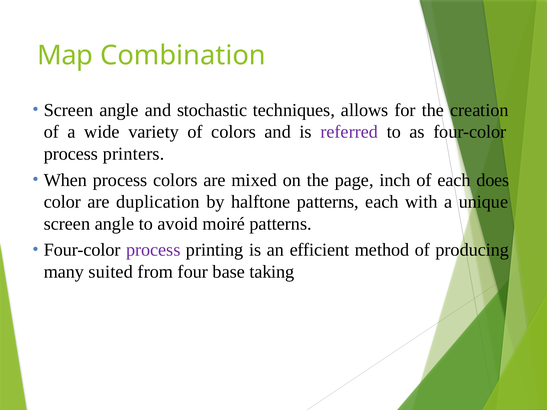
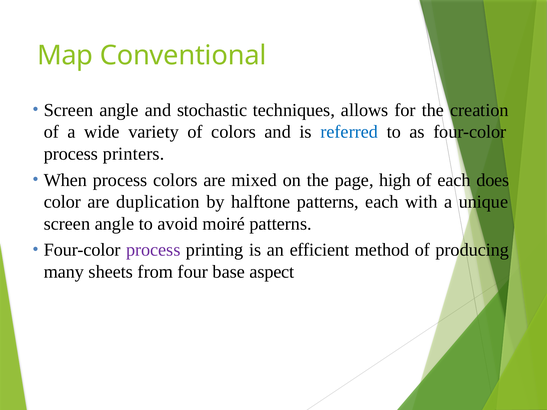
Combination: Combination -> Conventional
referred colour: purple -> blue
inch: inch -> high
suited: suited -> sheets
taking: taking -> aspect
